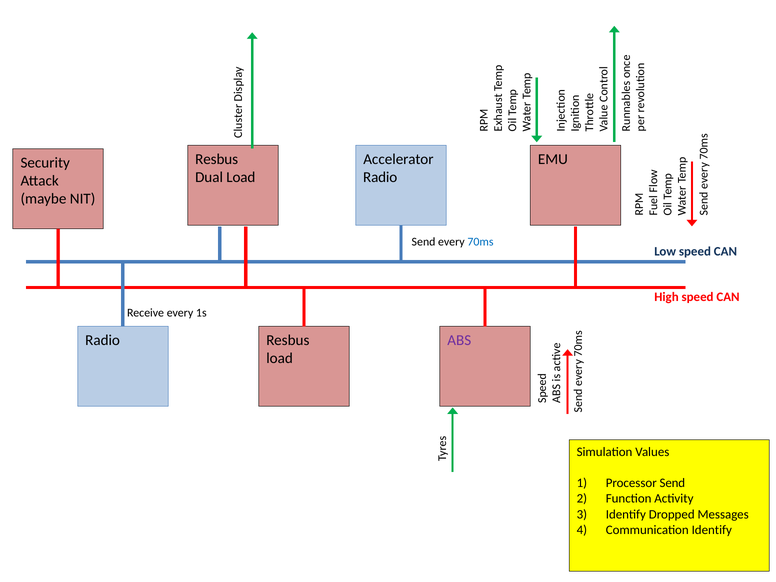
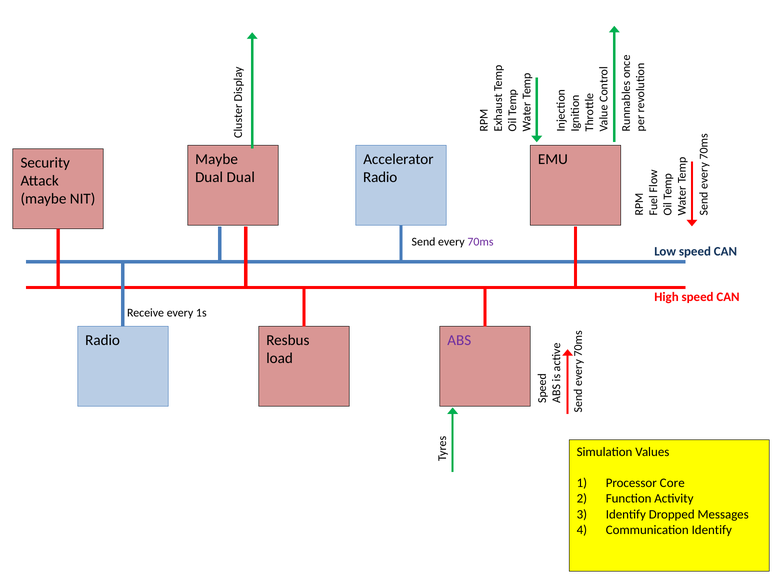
Resbus at (217, 159): Resbus -> Maybe
Dual Load: Load -> Dual
70ms colour: blue -> purple
Processor Send: Send -> Core
